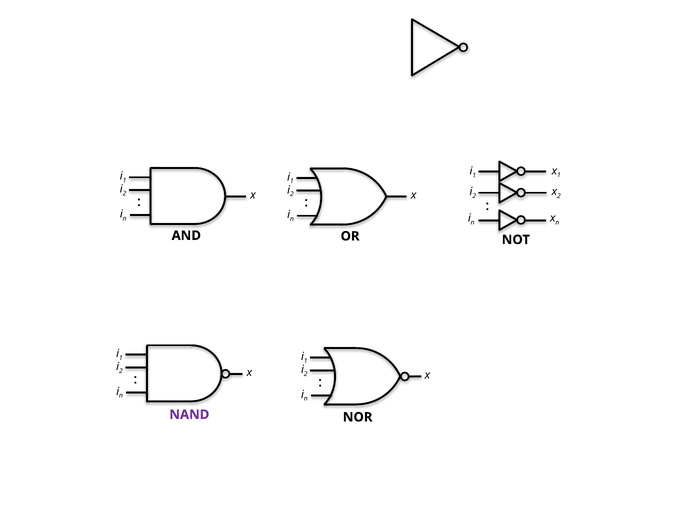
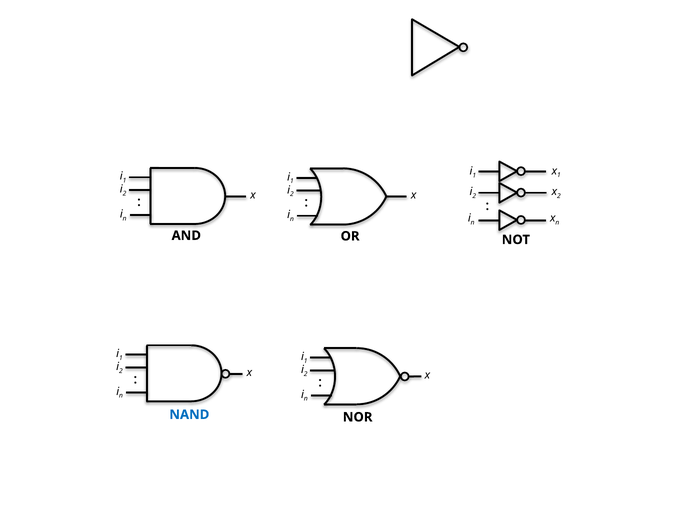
NAND colour: purple -> blue
